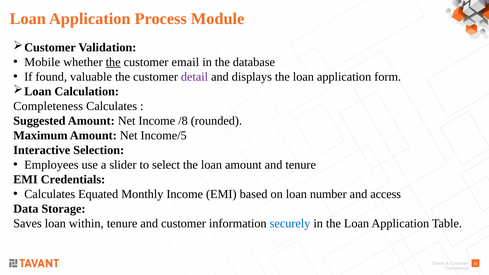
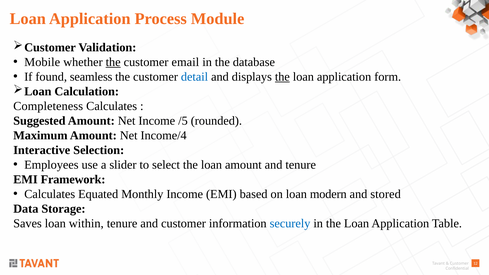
valuable: valuable -> seamless
detail colour: purple -> blue
the at (282, 77) underline: none -> present
/8: /8 -> /5
Income/5: Income/5 -> Income/4
Credentials: Credentials -> Framework
number: number -> modern
access: access -> stored
